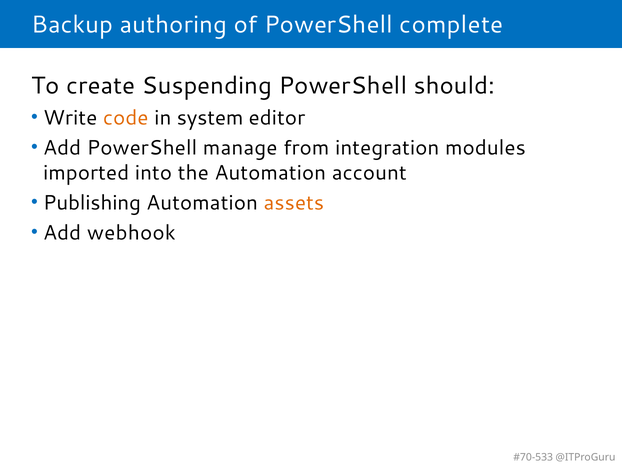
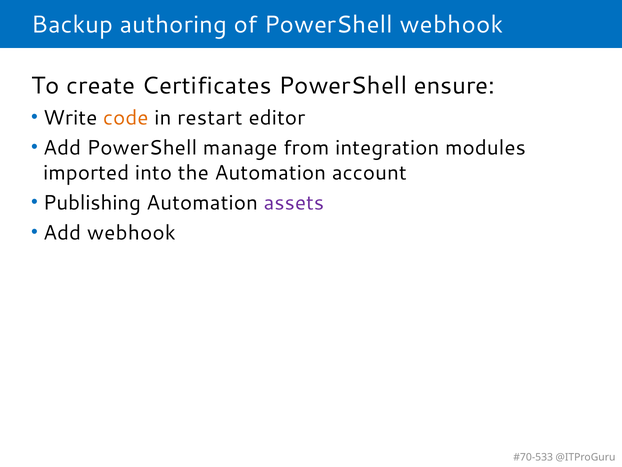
PowerShell complete: complete -> webhook
Suspending: Suspending -> Certificates
should: should -> ensure
system: system -> restart
assets colour: orange -> purple
